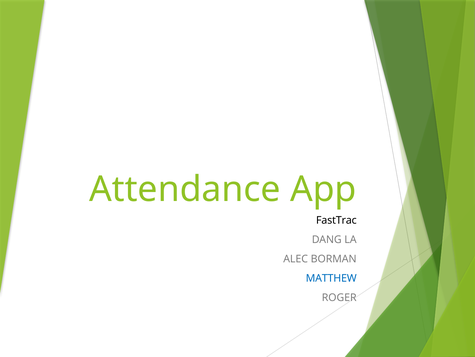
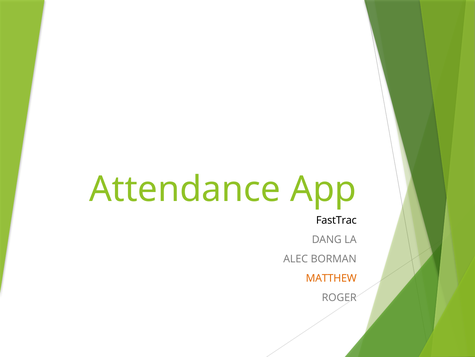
MATTHEW colour: blue -> orange
